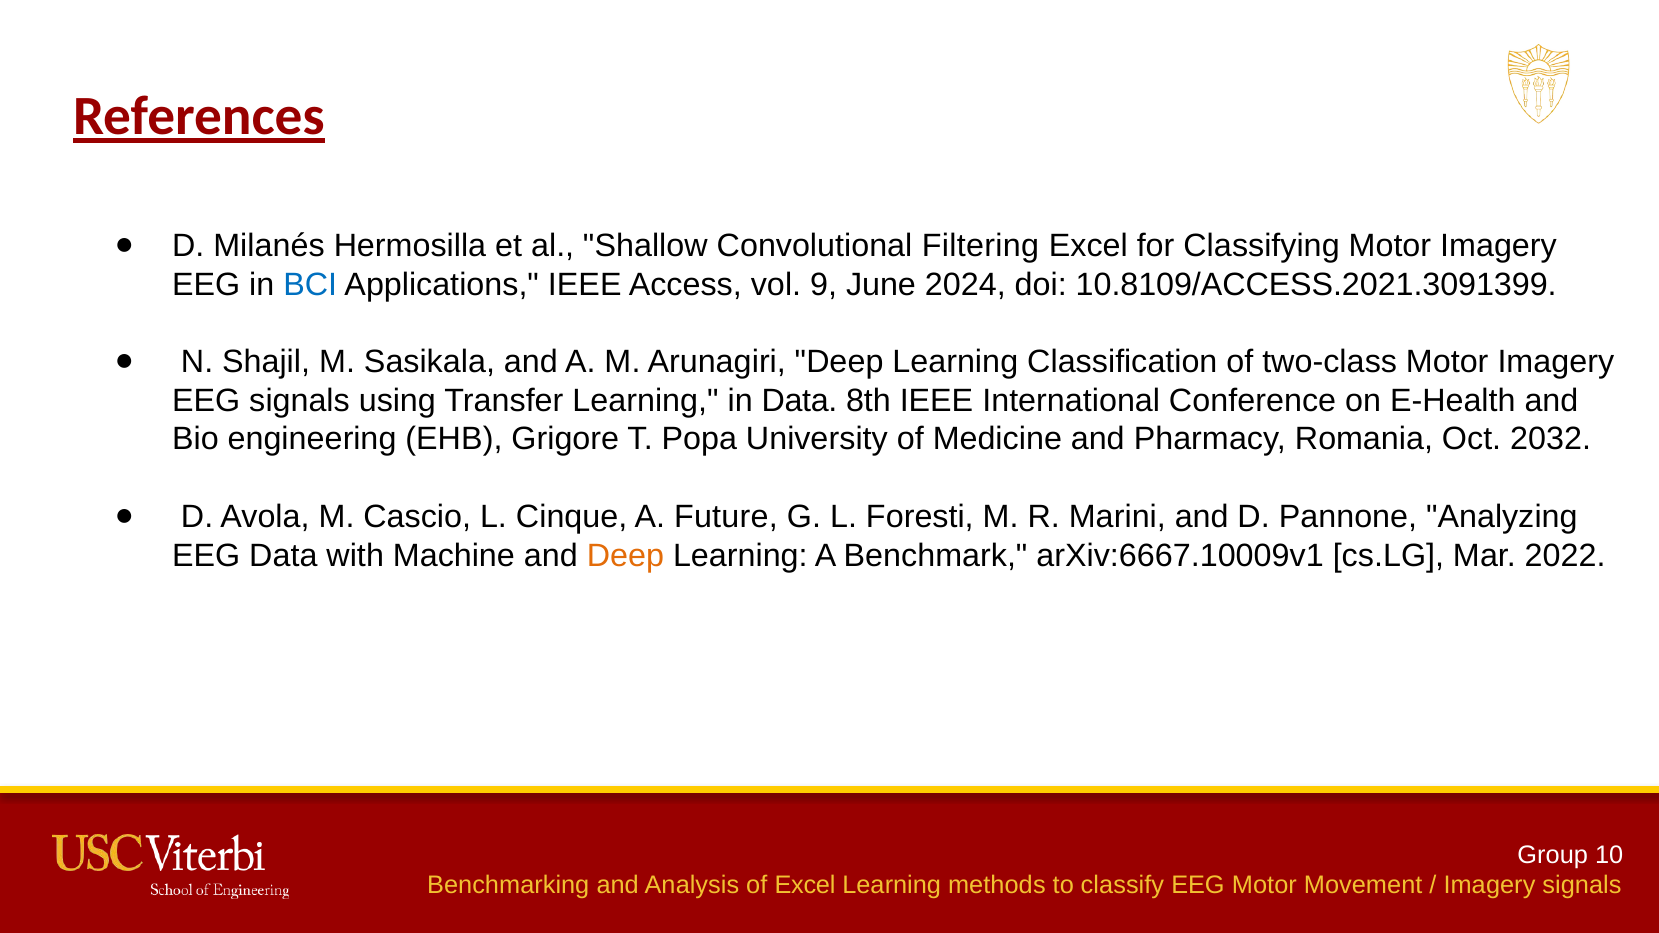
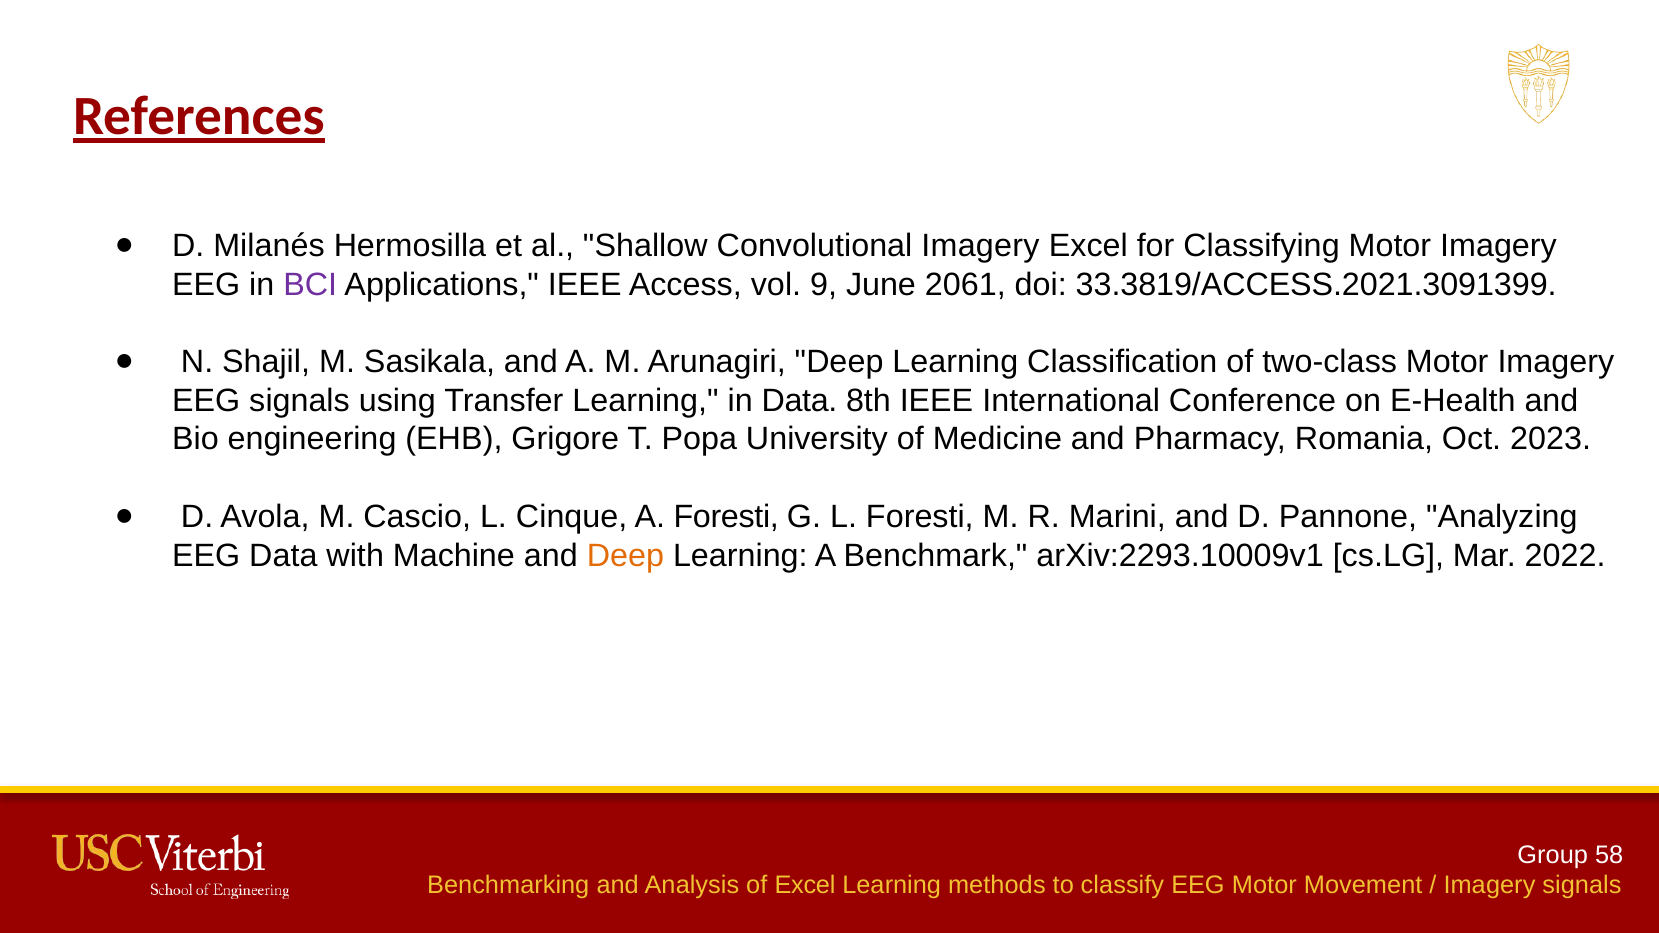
Convolutional Filtering: Filtering -> Imagery
BCI colour: blue -> purple
2024: 2024 -> 2061
10.8109/ACCESS.2021.3091399: 10.8109/ACCESS.2021.3091399 -> 33.3819/ACCESS.2021.3091399
2032: 2032 -> 2023
A Future: Future -> Foresti
arXiv:6667.10009v1: arXiv:6667.10009v1 -> arXiv:2293.10009v1
10: 10 -> 58
